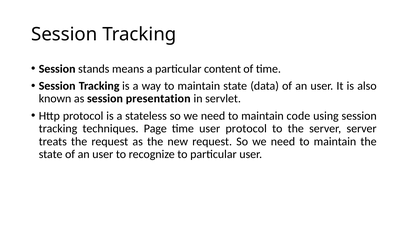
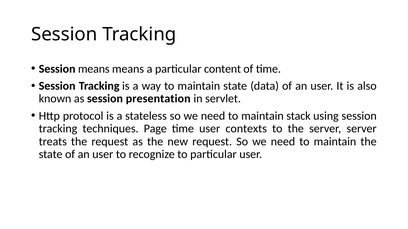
Session stands: stands -> means
code: code -> stack
user protocol: protocol -> contexts
